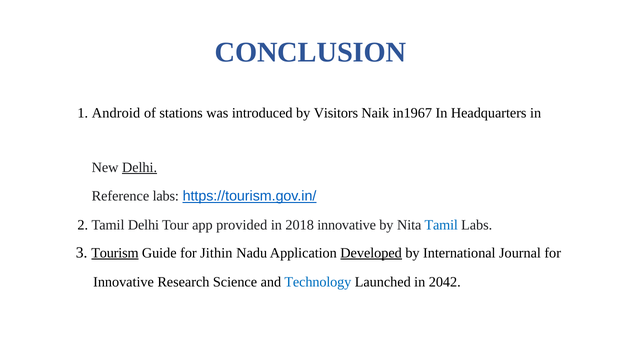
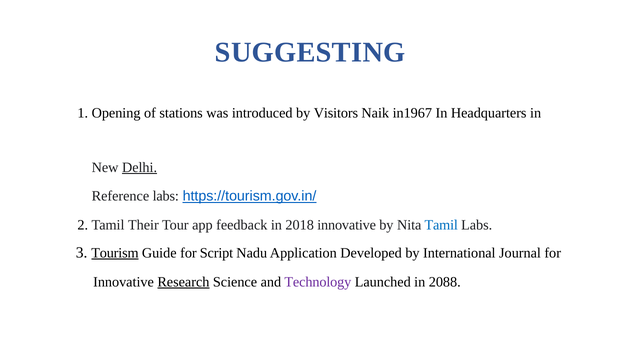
CONCLUSION: CONCLUSION -> SUGGESTING
Android: Android -> Opening
Tamil Delhi: Delhi -> Their
provided: provided -> feedback
Jithin: Jithin -> Script
Developed underline: present -> none
Research underline: none -> present
Technology colour: blue -> purple
2042: 2042 -> 2088
